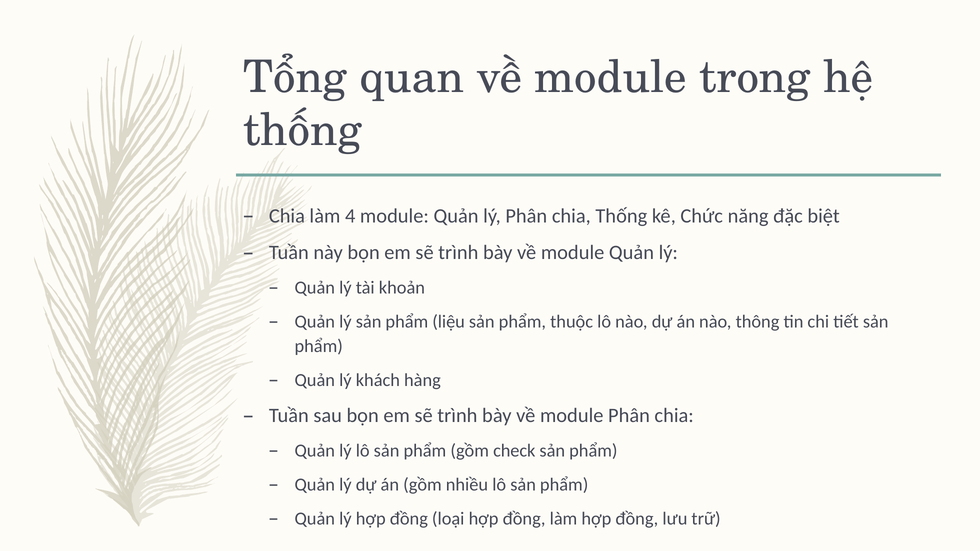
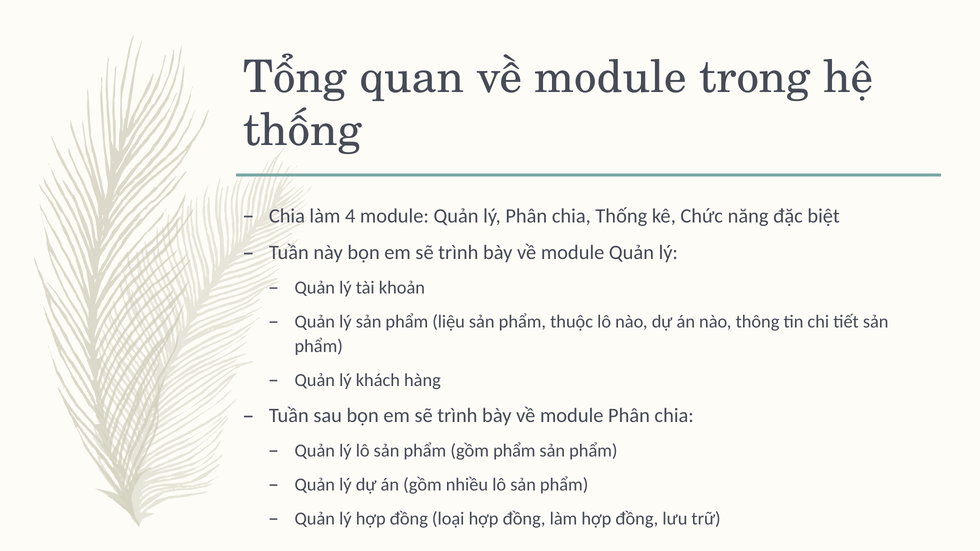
gồm check: check -> phẩm
